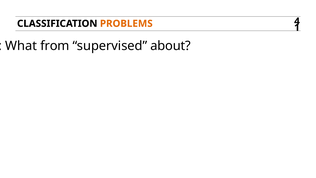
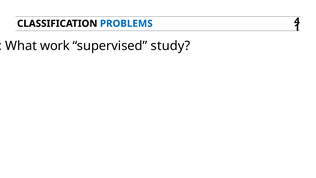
PROBLEMS colour: orange -> blue
from: from -> work
about: about -> study
